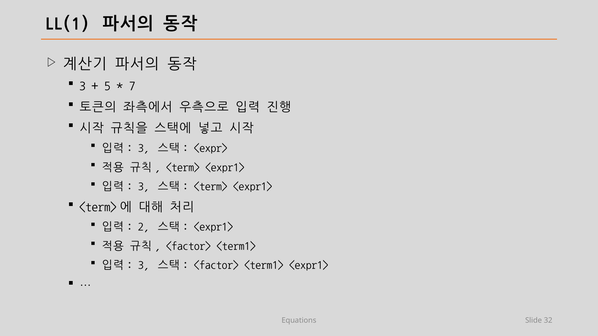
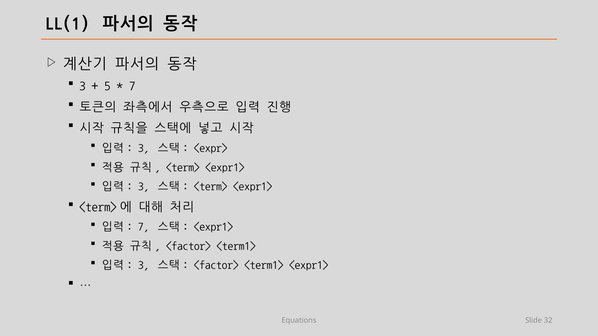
2 at (144, 227): 2 -> 7
